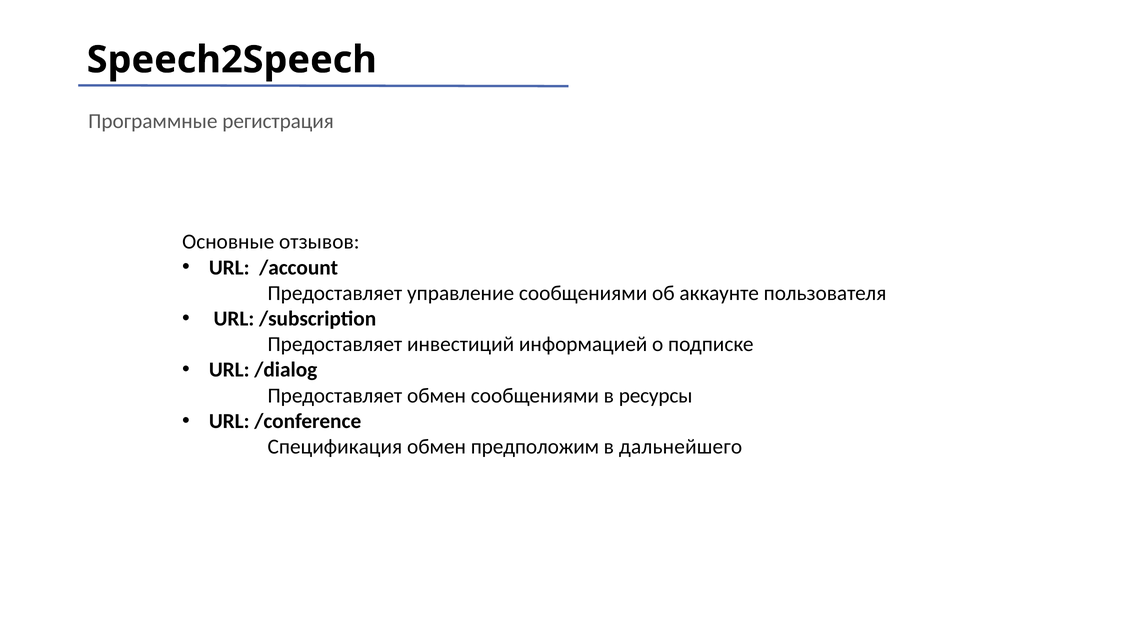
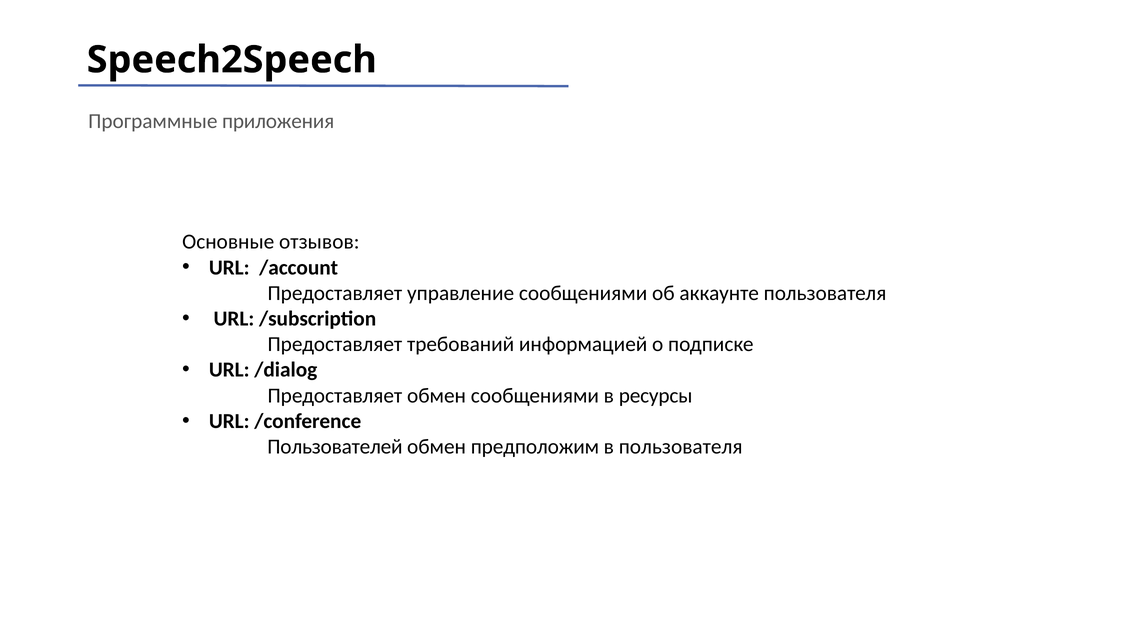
регистрация: регистрация -> приложения
инвестиций: инвестиций -> требований
Спецификация: Спецификация -> Пользователей
в дальнейшего: дальнейшего -> пользователя
